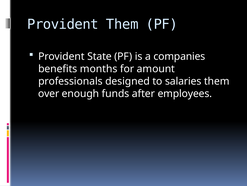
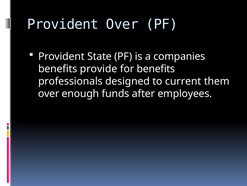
Provident Them: Them -> Over
months: months -> provide
for amount: amount -> benefits
salaries: salaries -> current
